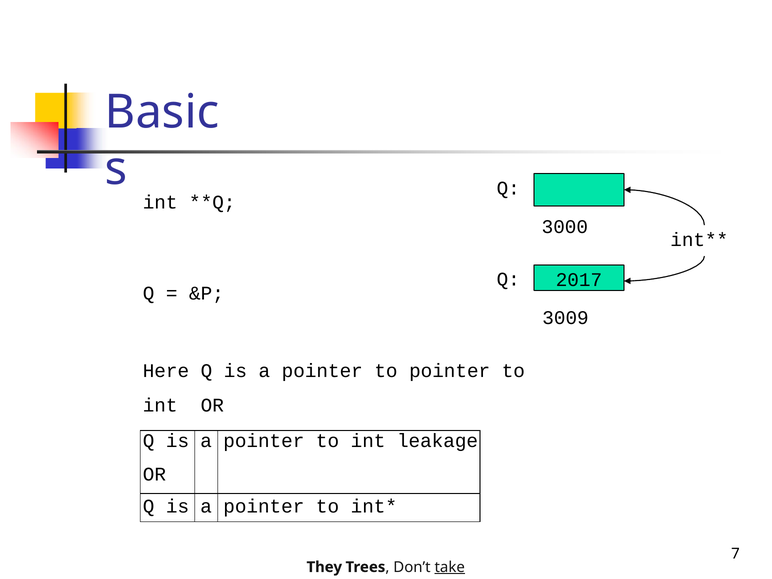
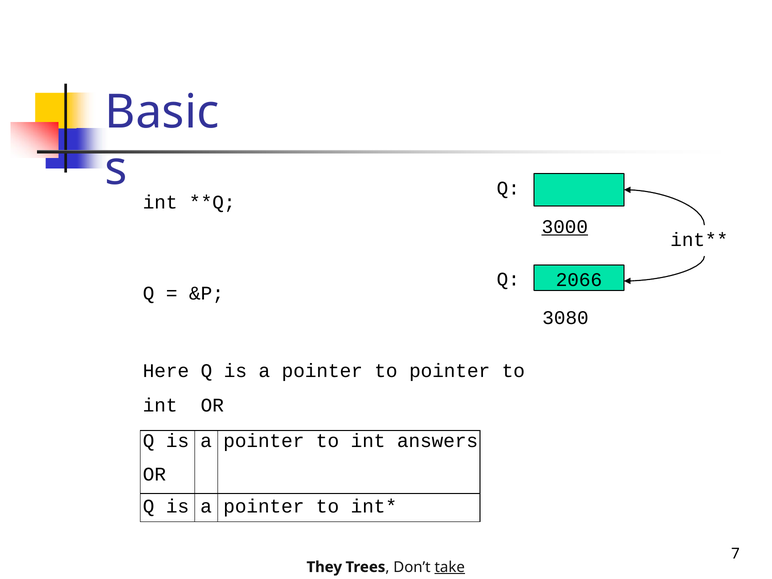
3000 underline: none -> present
2017: 2017 -> 2066
3009: 3009 -> 3080
leakage: leakage -> answers
